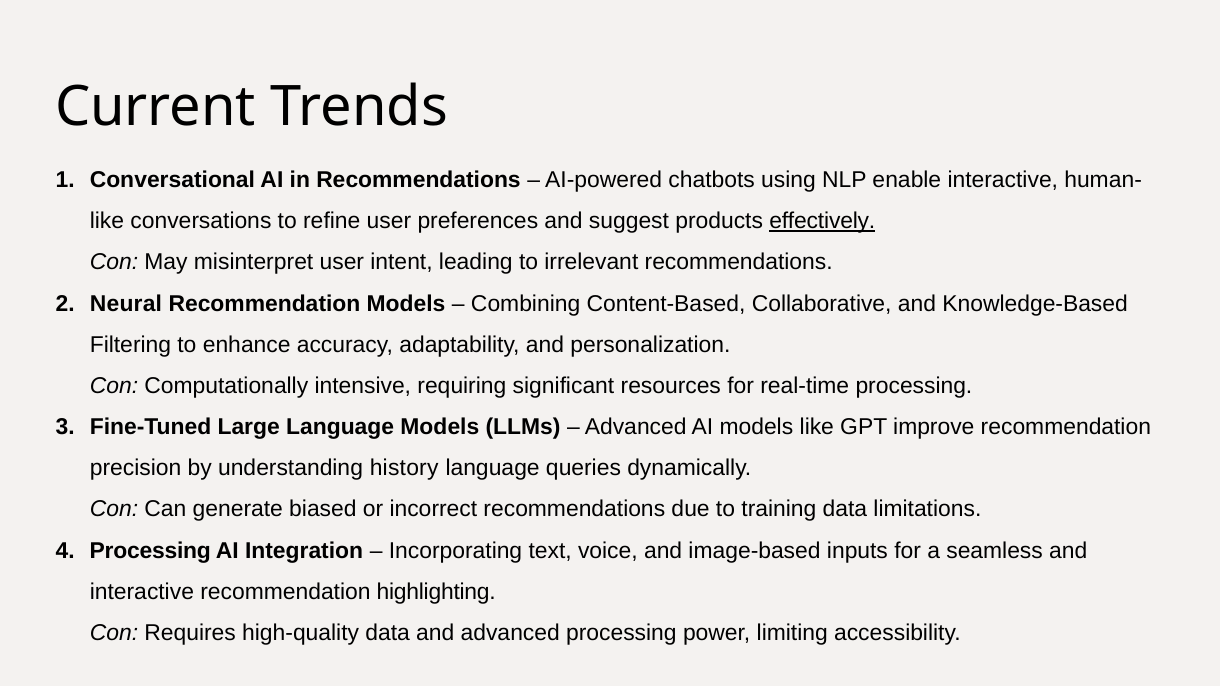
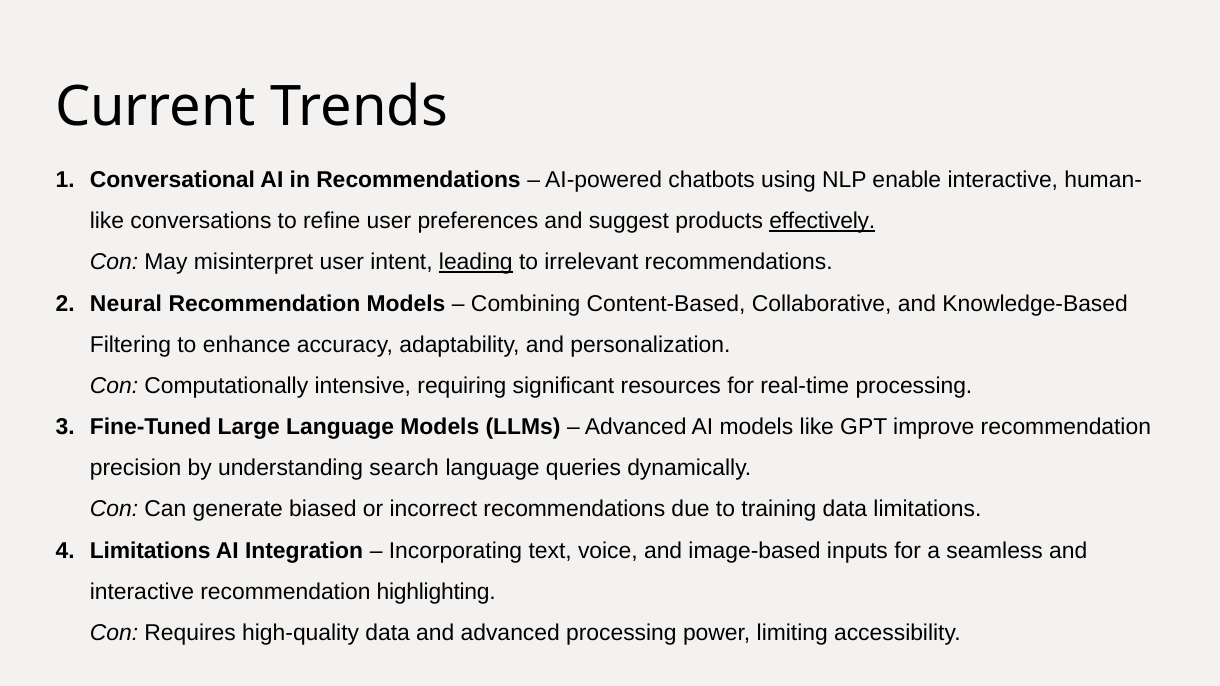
leading underline: none -> present
history: history -> search
Processing at (150, 551): Processing -> Limitations
